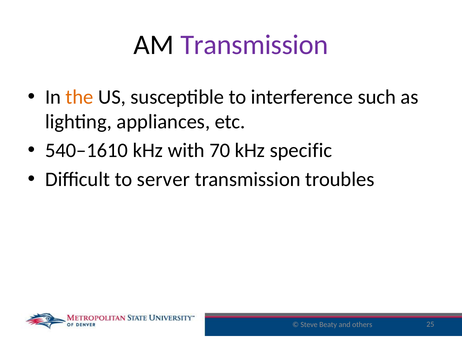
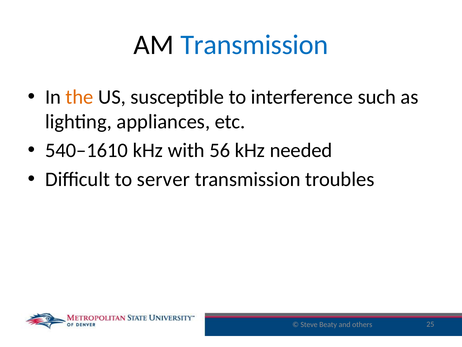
Transmission at (254, 45) colour: purple -> blue
70: 70 -> 56
specific: specific -> needed
